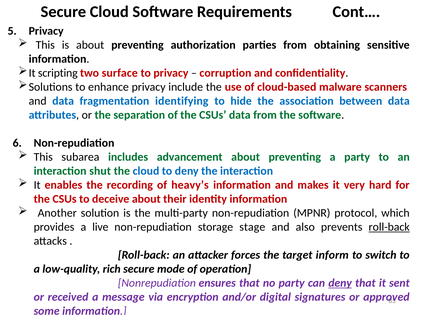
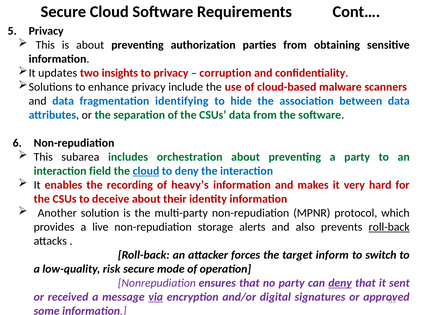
scripting: scripting -> updates
surface: surface -> insights
advancement: advancement -> orchestration
shut: shut -> field
cloud at (146, 171) underline: none -> present
stage: stage -> alerts
rich: rich -> risk
via underline: none -> present
